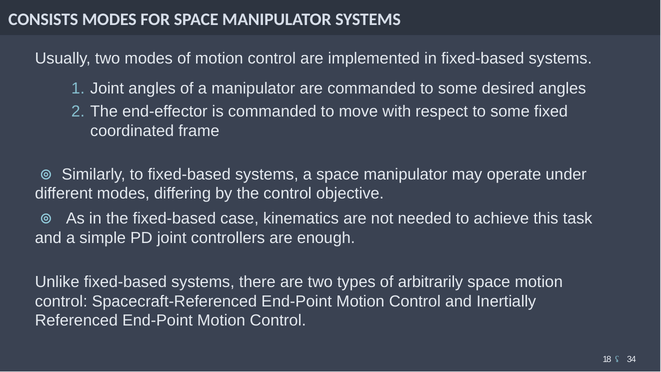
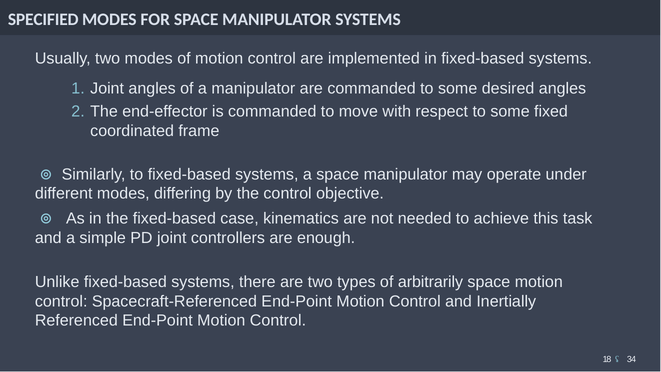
CONSISTS: CONSISTS -> SPECIFIED
